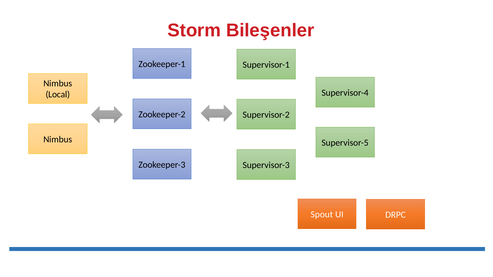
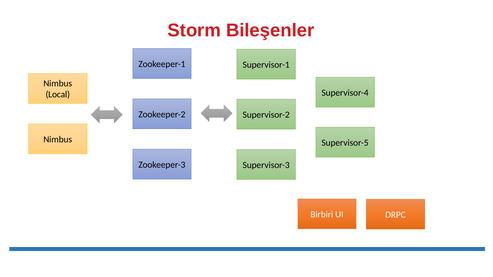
Spout: Spout -> Birbiri
